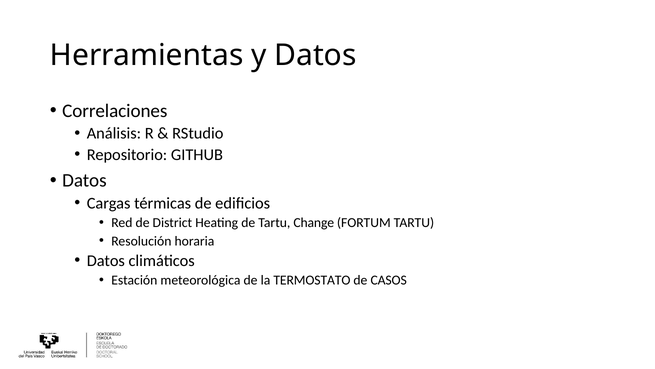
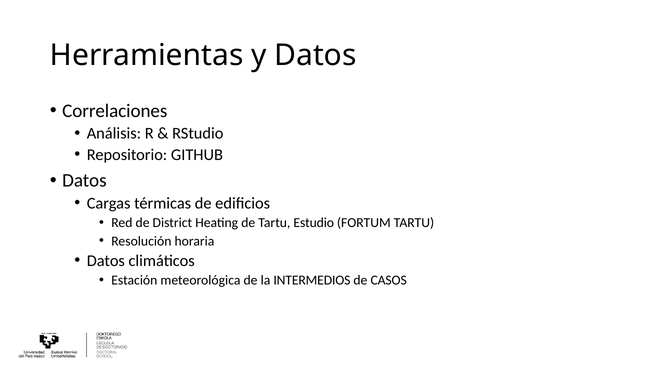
Change: Change -> Estudio
TERMOSTATO: TERMOSTATO -> INTERMEDIOS
